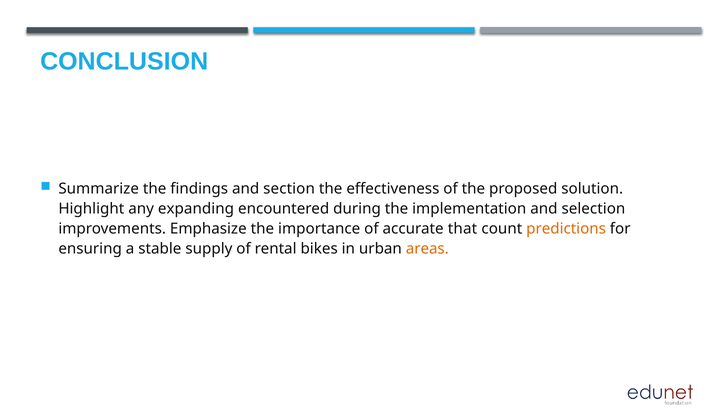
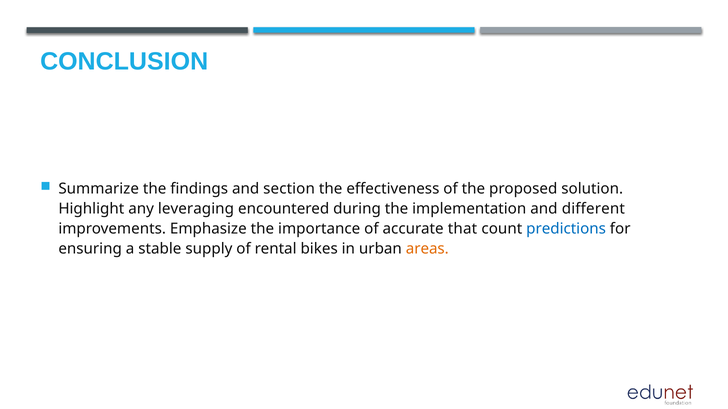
expanding: expanding -> leveraging
selection: selection -> different
predictions colour: orange -> blue
